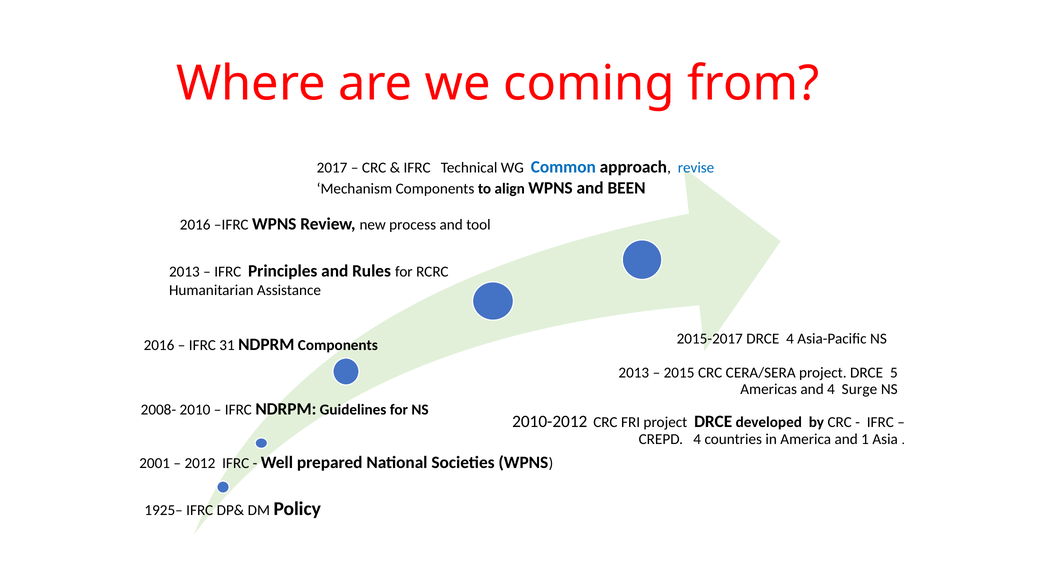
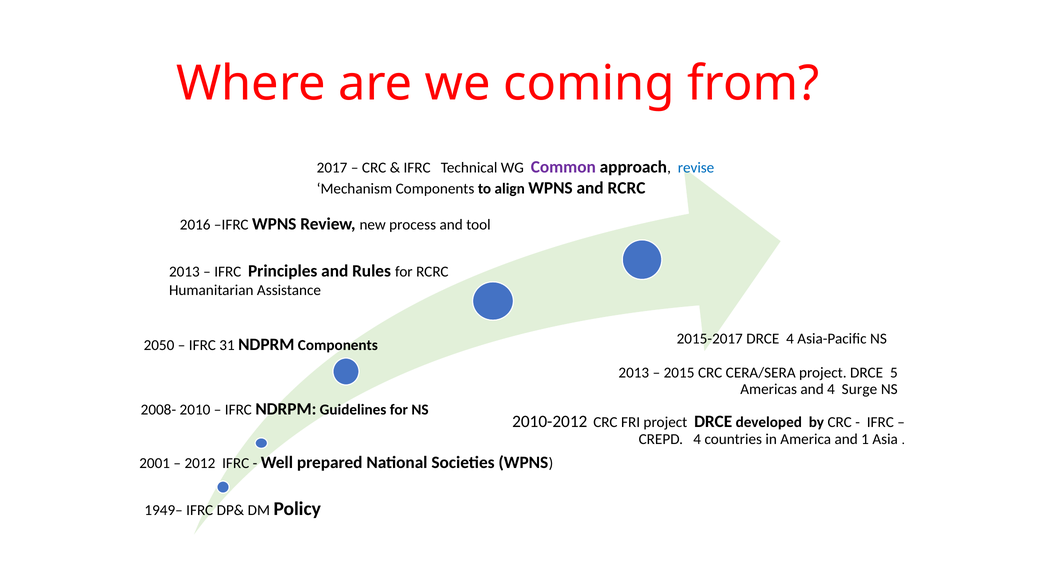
Common colour: blue -> purple
and BEEN: BEEN -> RCRC
2016 at (159, 345): 2016 -> 2050
1925–: 1925– -> 1949–
